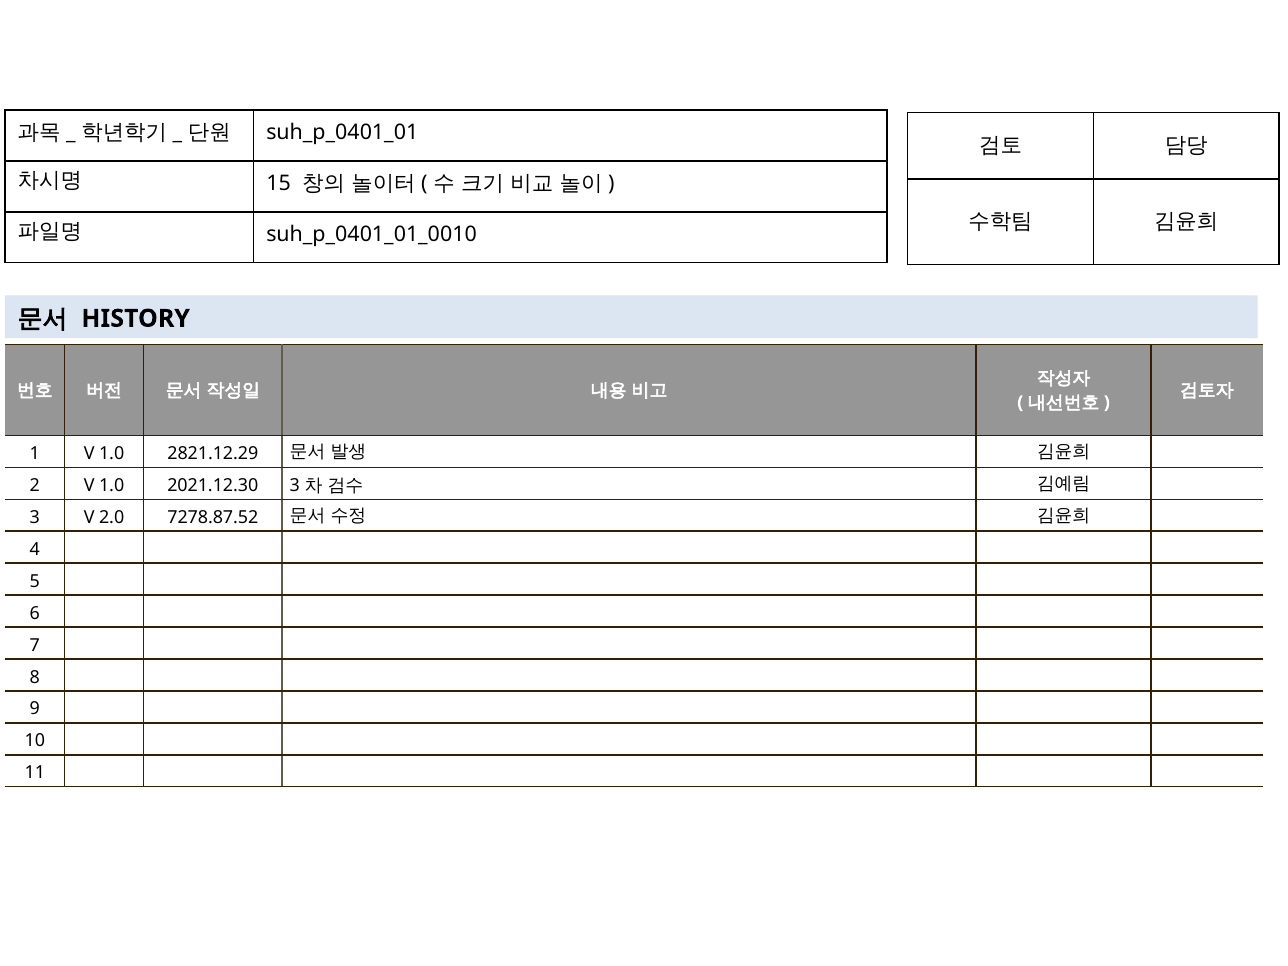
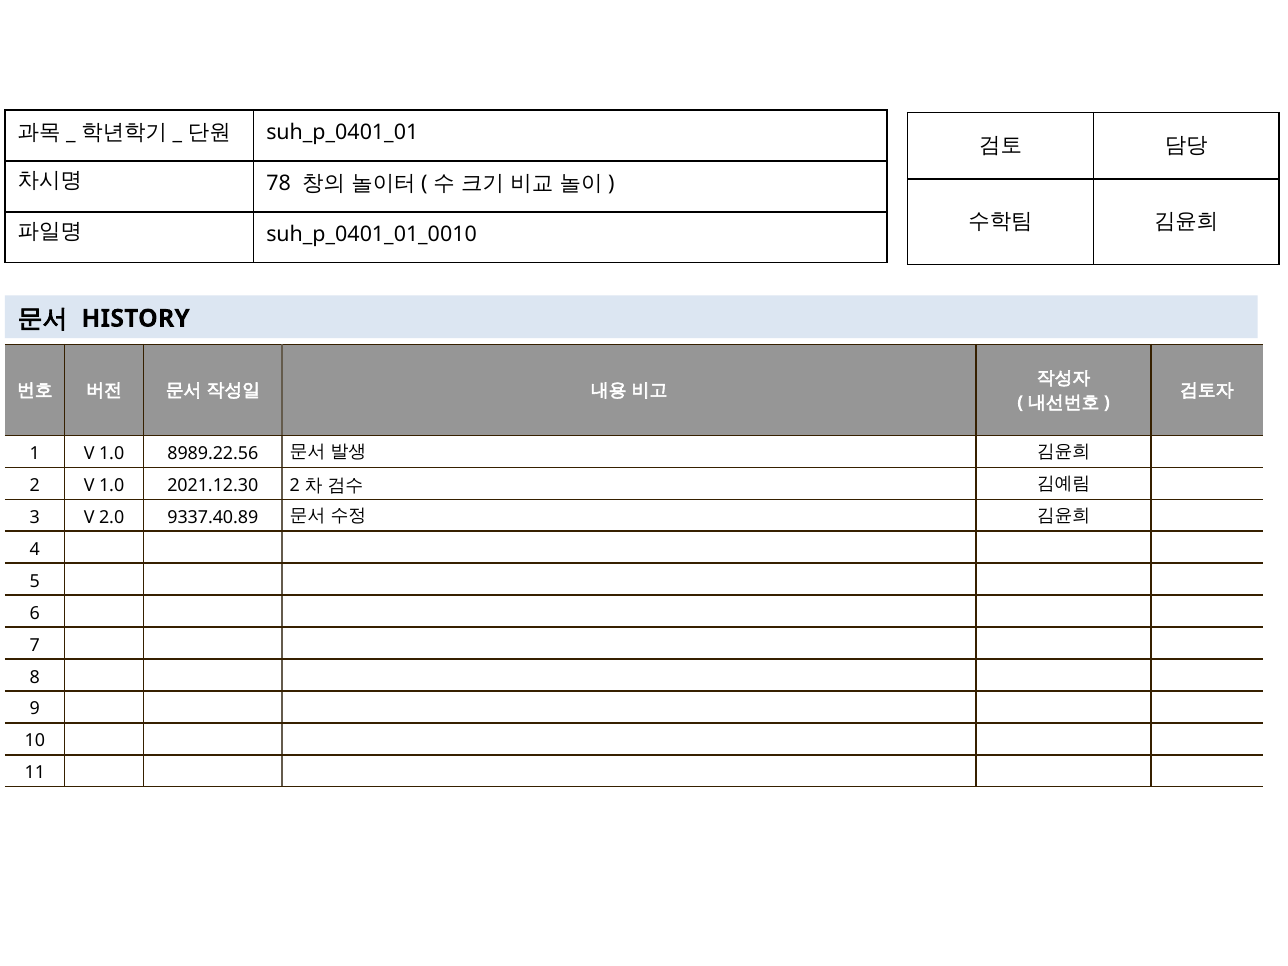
15: 15 -> 78
2821.12.29: 2821.12.29 -> 8989.22.56
2021.12.30 3: 3 -> 2
7278.87.52: 7278.87.52 -> 9337.40.89
